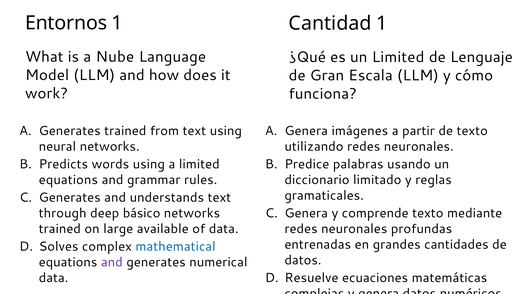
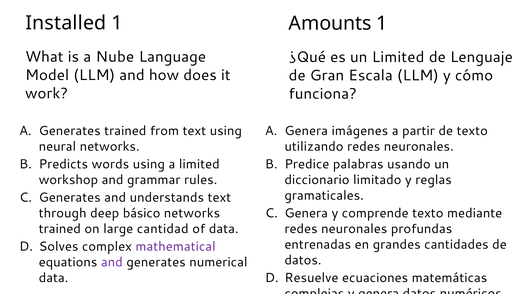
Entornos: Entornos -> Installed
Cantidad: Cantidad -> Amounts
equations at (68, 180): equations -> workshop
available: available -> cantidad
mathematical colour: blue -> purple
